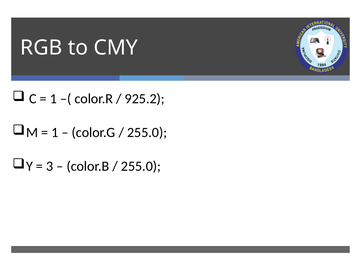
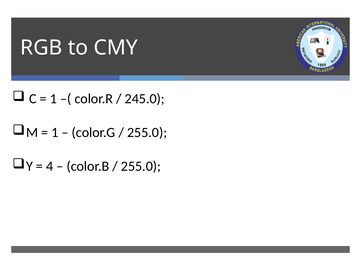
925.2: 925.2 -> 245.0
3: 3 -> 4
